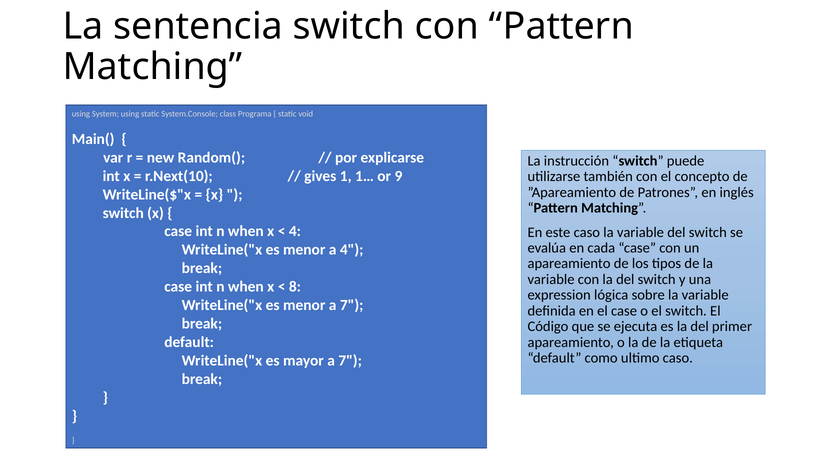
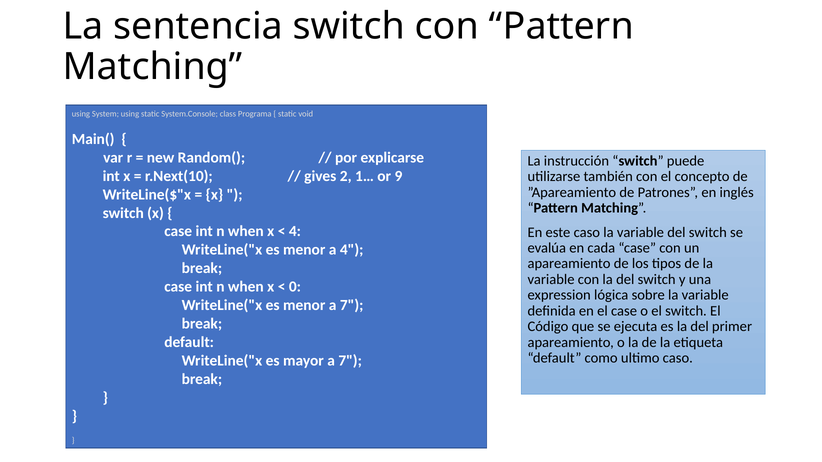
1: 1 -> 2
8: 8 -> 0
